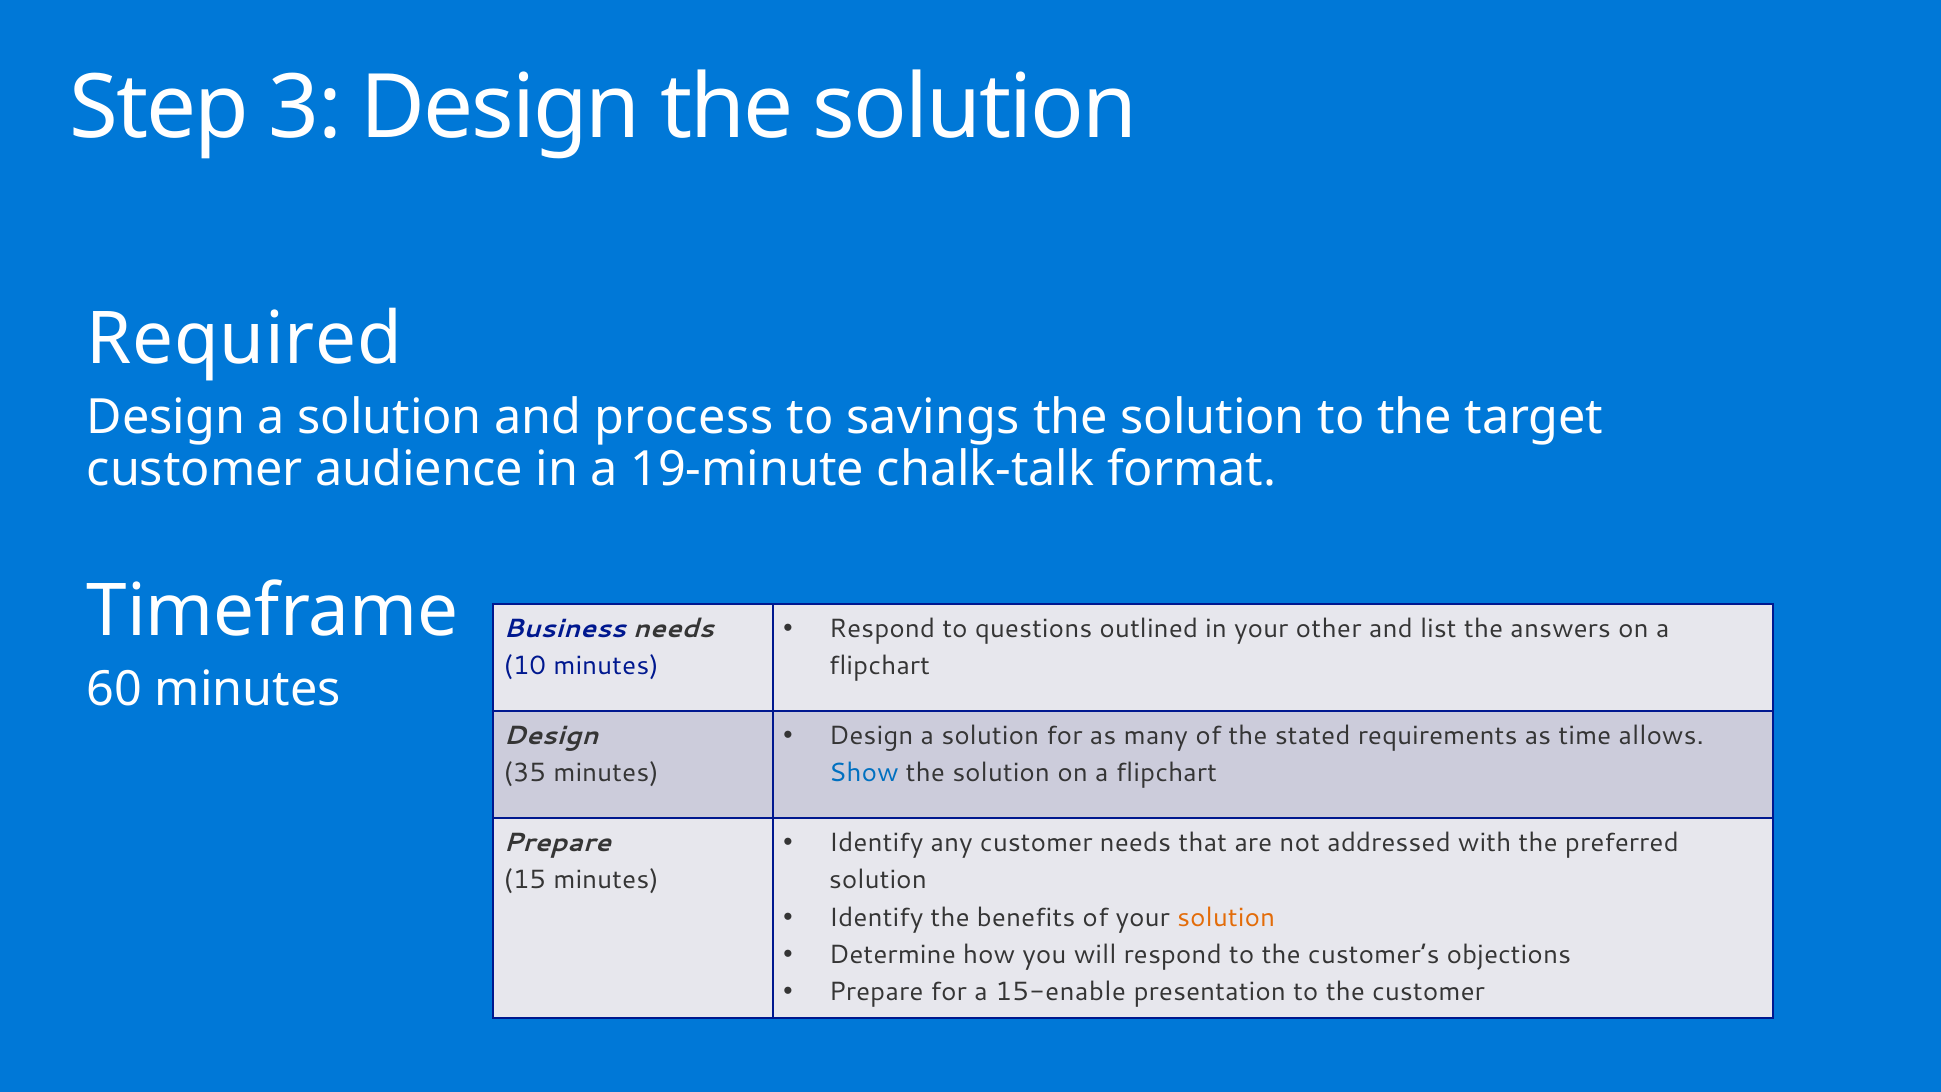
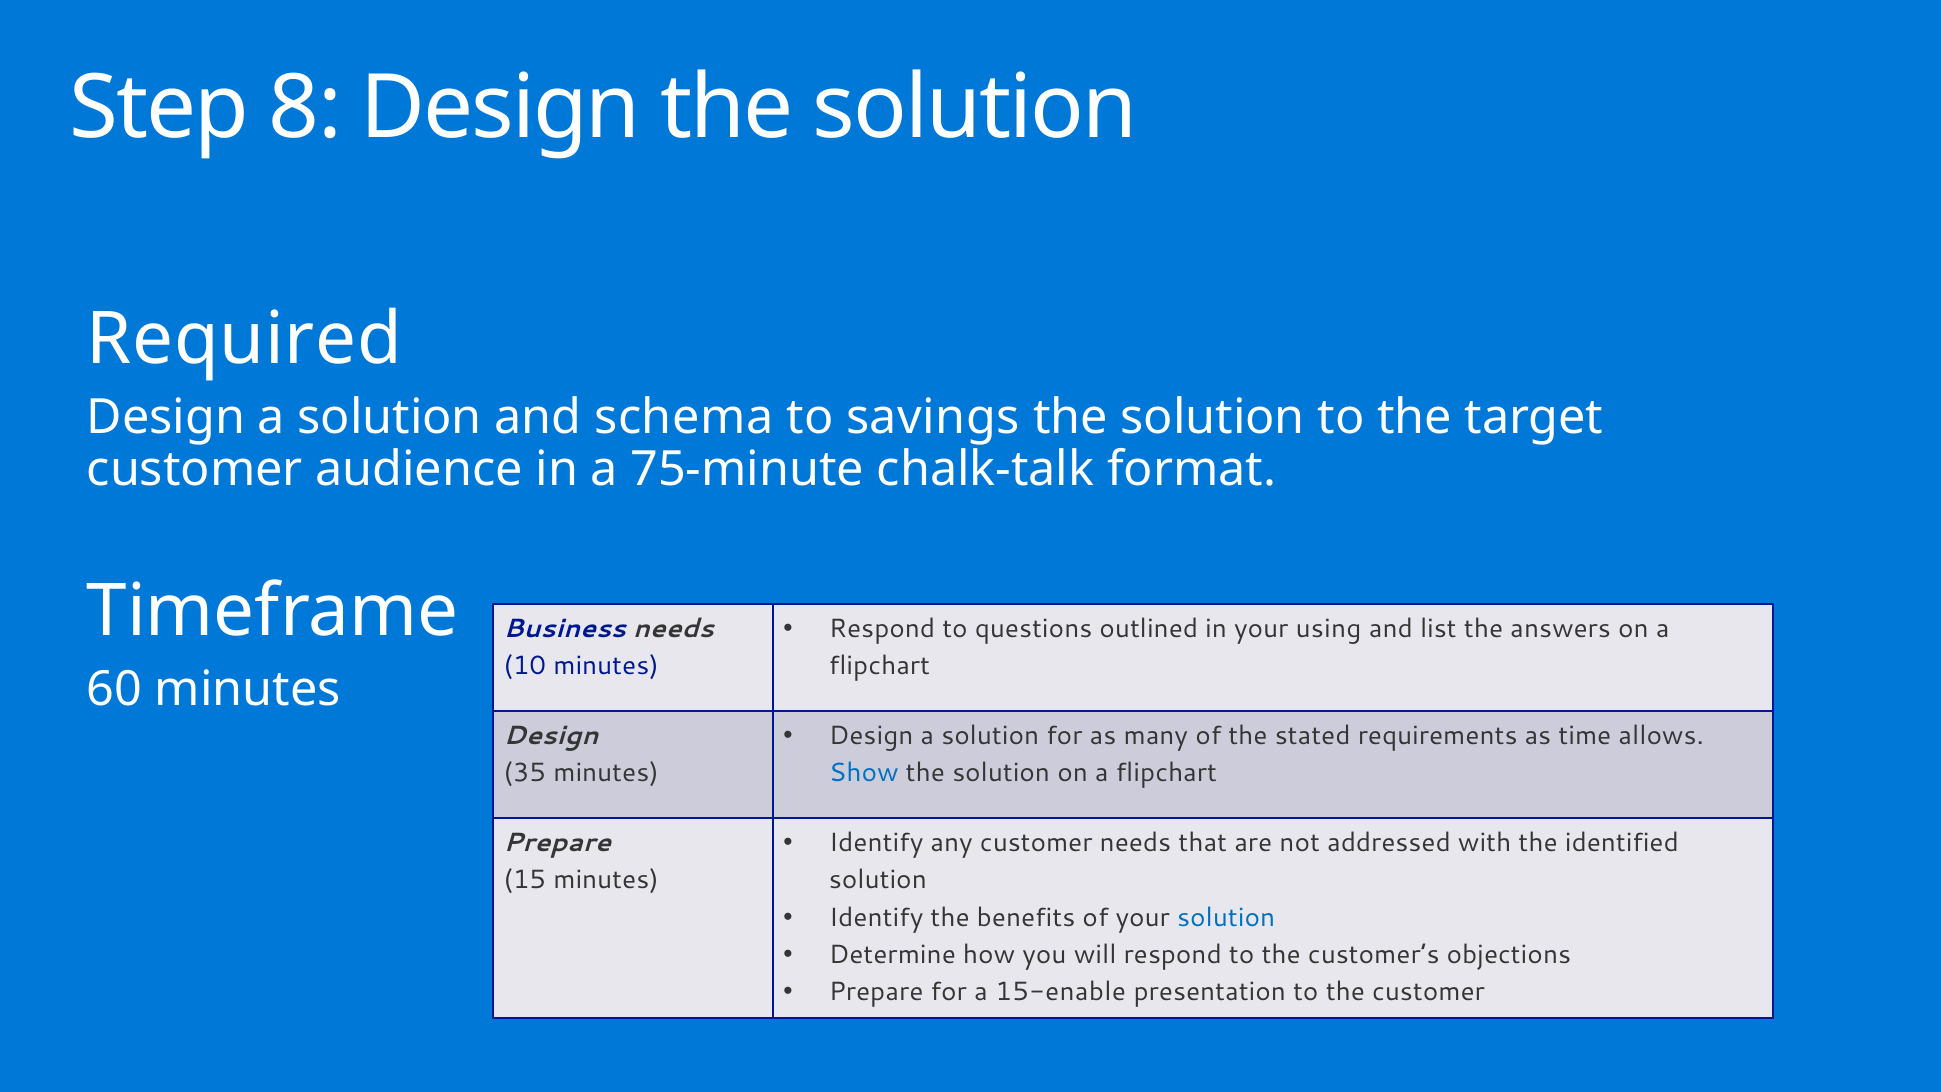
3: 3 -> 8
process: process -> schema
19-minute: 19-minute -> 75-minute
other: other -> using
preferred: preferred -> identified
solution at (1226, 917) colour: orange -> blue
